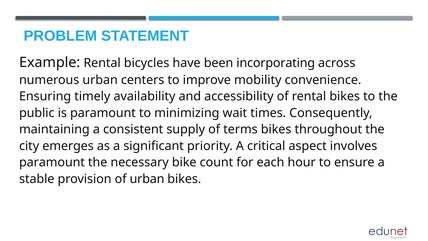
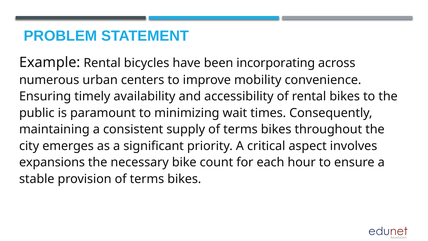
paramount at (52, 162): paramount -> expansions
provision of urban: urban -> terms
